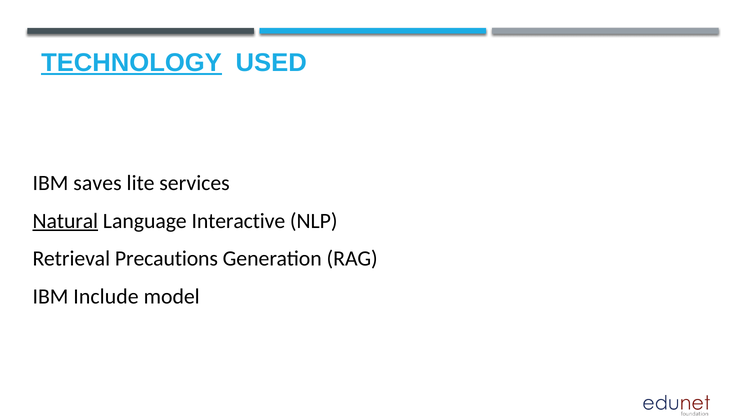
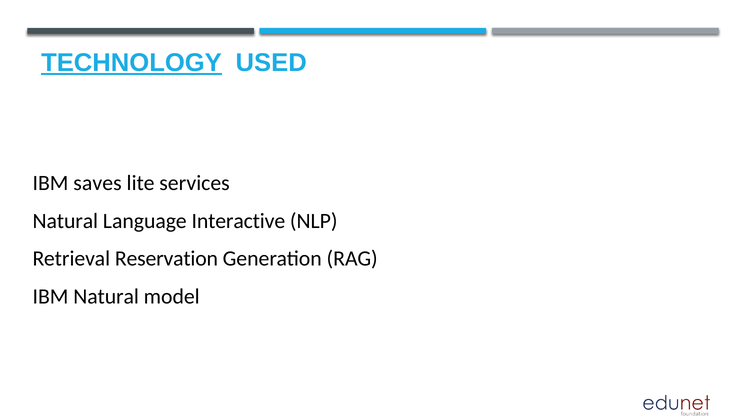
Natural at (65, 221) underline: present -> none
Precautions: Precautions -> Reservation
IBM Include: Include -> Natural
